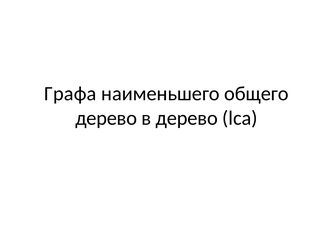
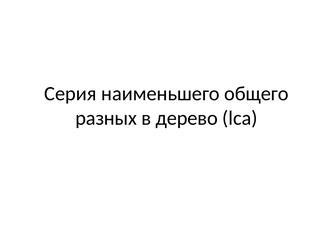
Графа: Графа -> Серия
дерево at (106, 118): дерево -> разных
